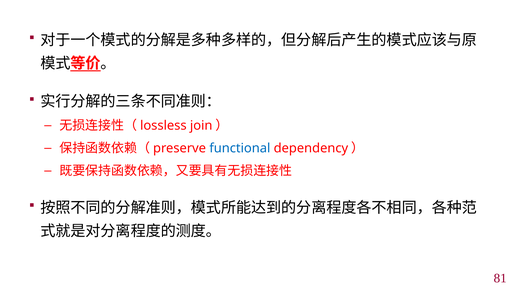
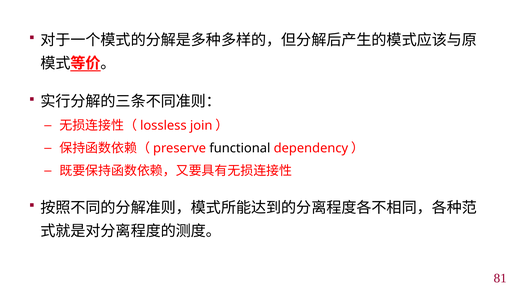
functional colour: blue -> black
